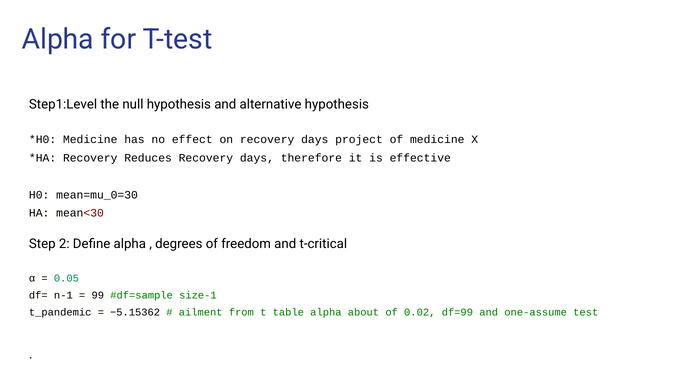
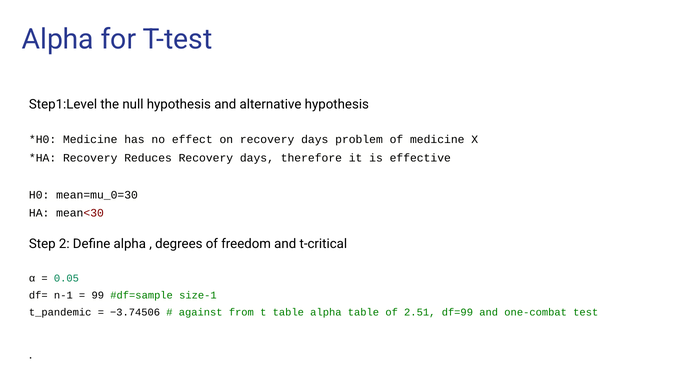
project: project -> problem
−5.15362: −5.15362 -> −3.74506
ailment: ailment -> against
alpha about: about -> table
0.02: 0.02 -> 2.51
one-assume: one-assume -> one-combat
